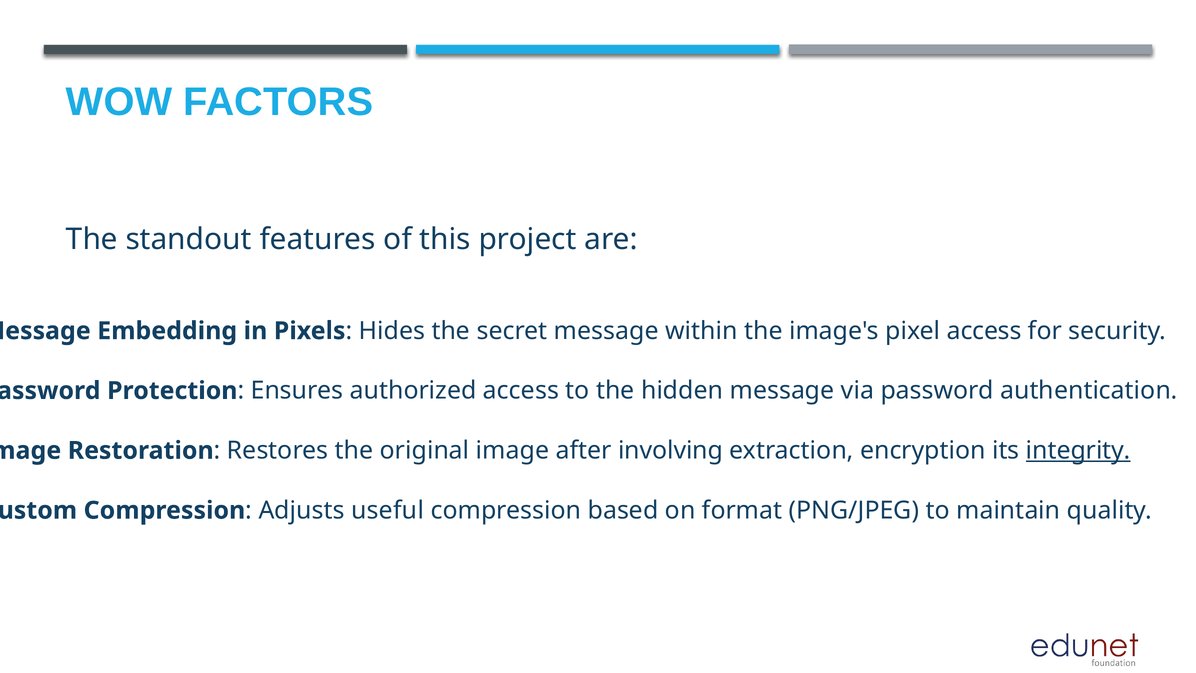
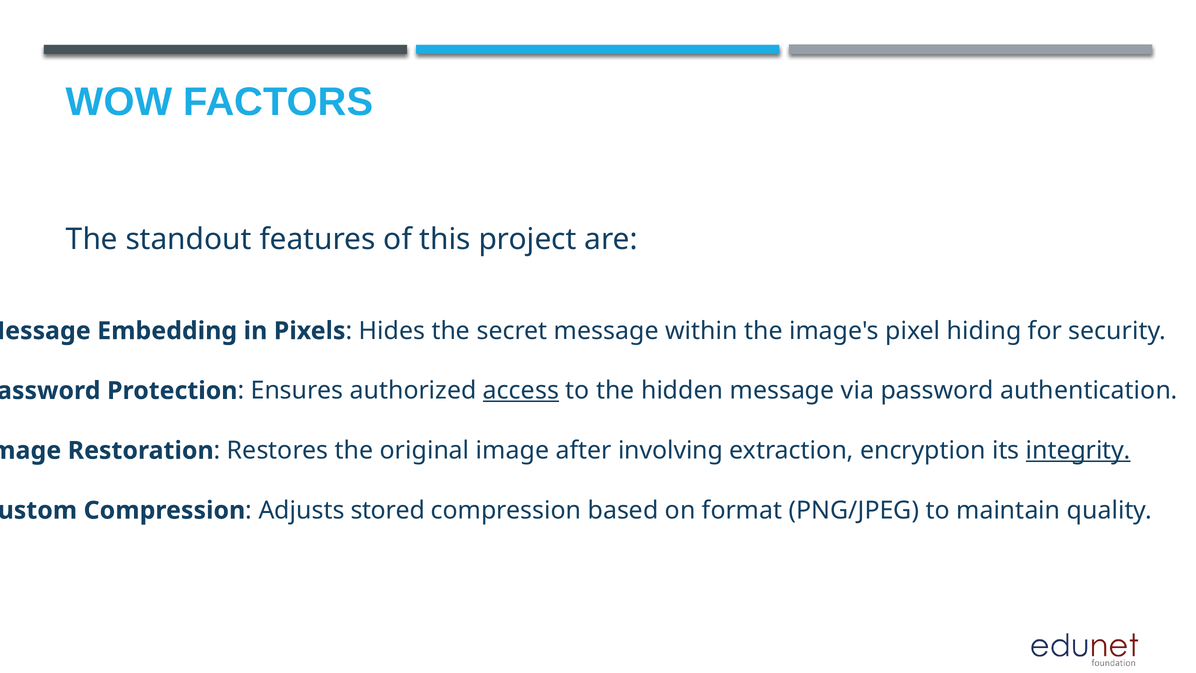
pixel access: access -> hiding
access at (521, 391) underline: none -> present
useful: useful -> stored
